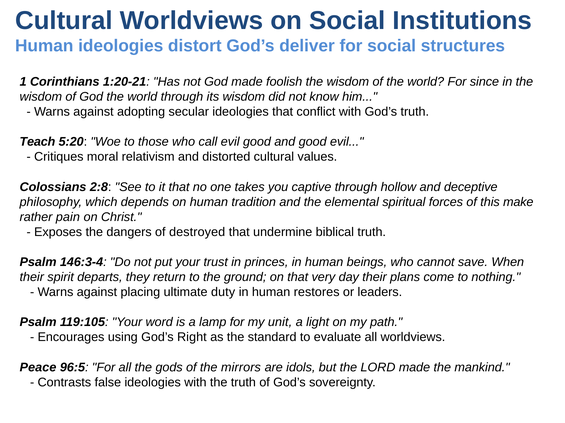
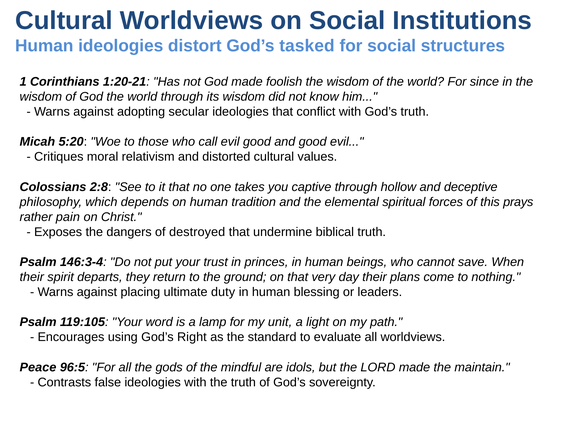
deliver: deliver -> tasked
Teach: Teach -> Micah
make: make -> prays
restores: restores -> blessing
mirrors: mirrors -> mindful
mankind: mankind -> maintain
